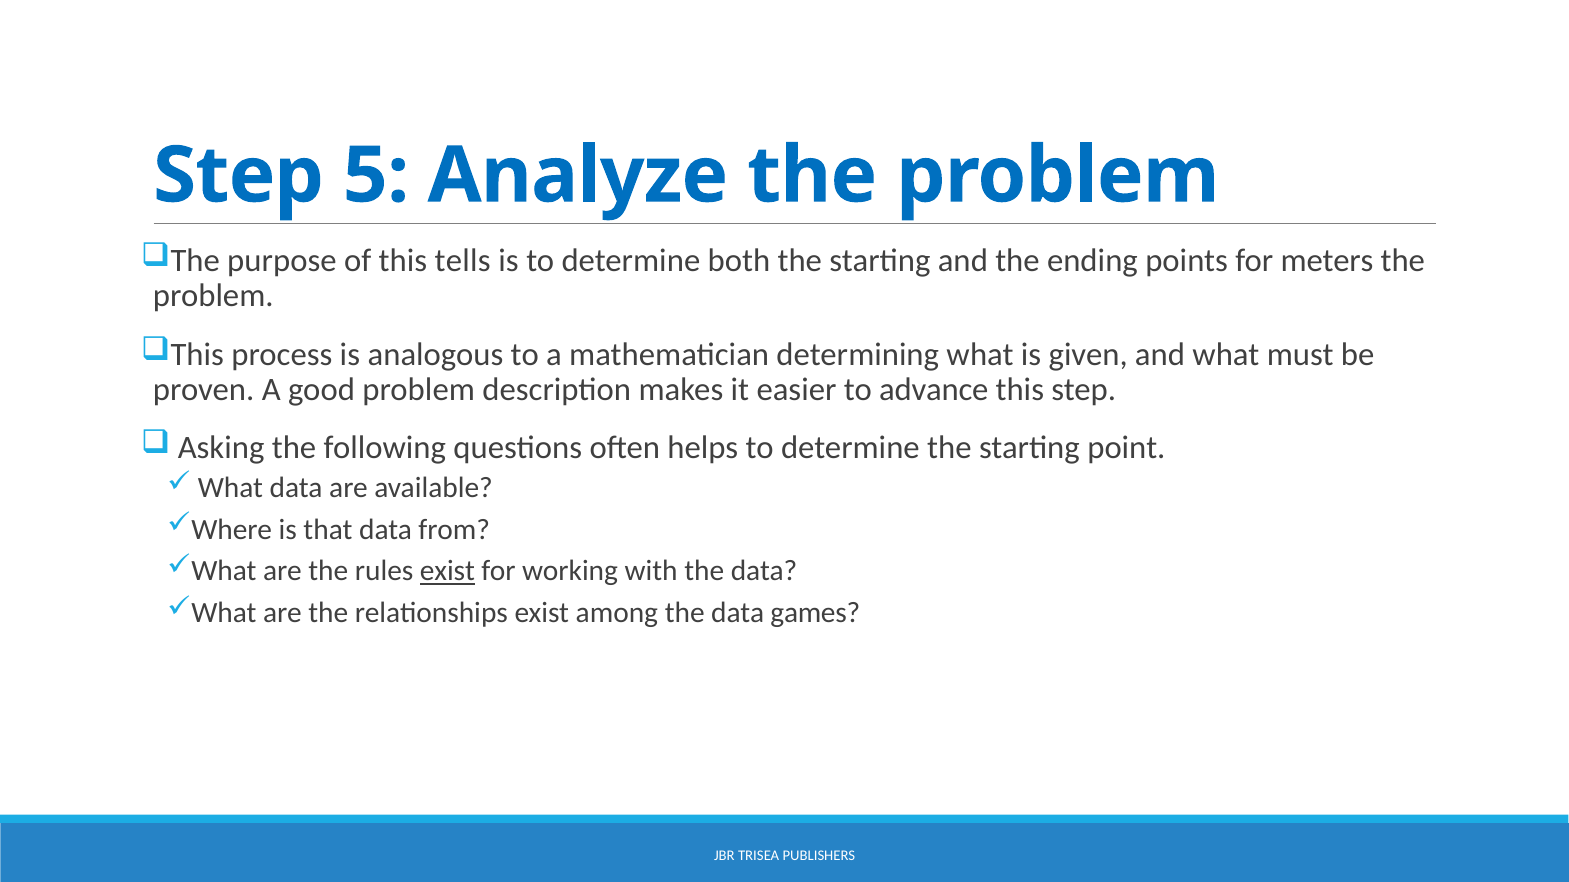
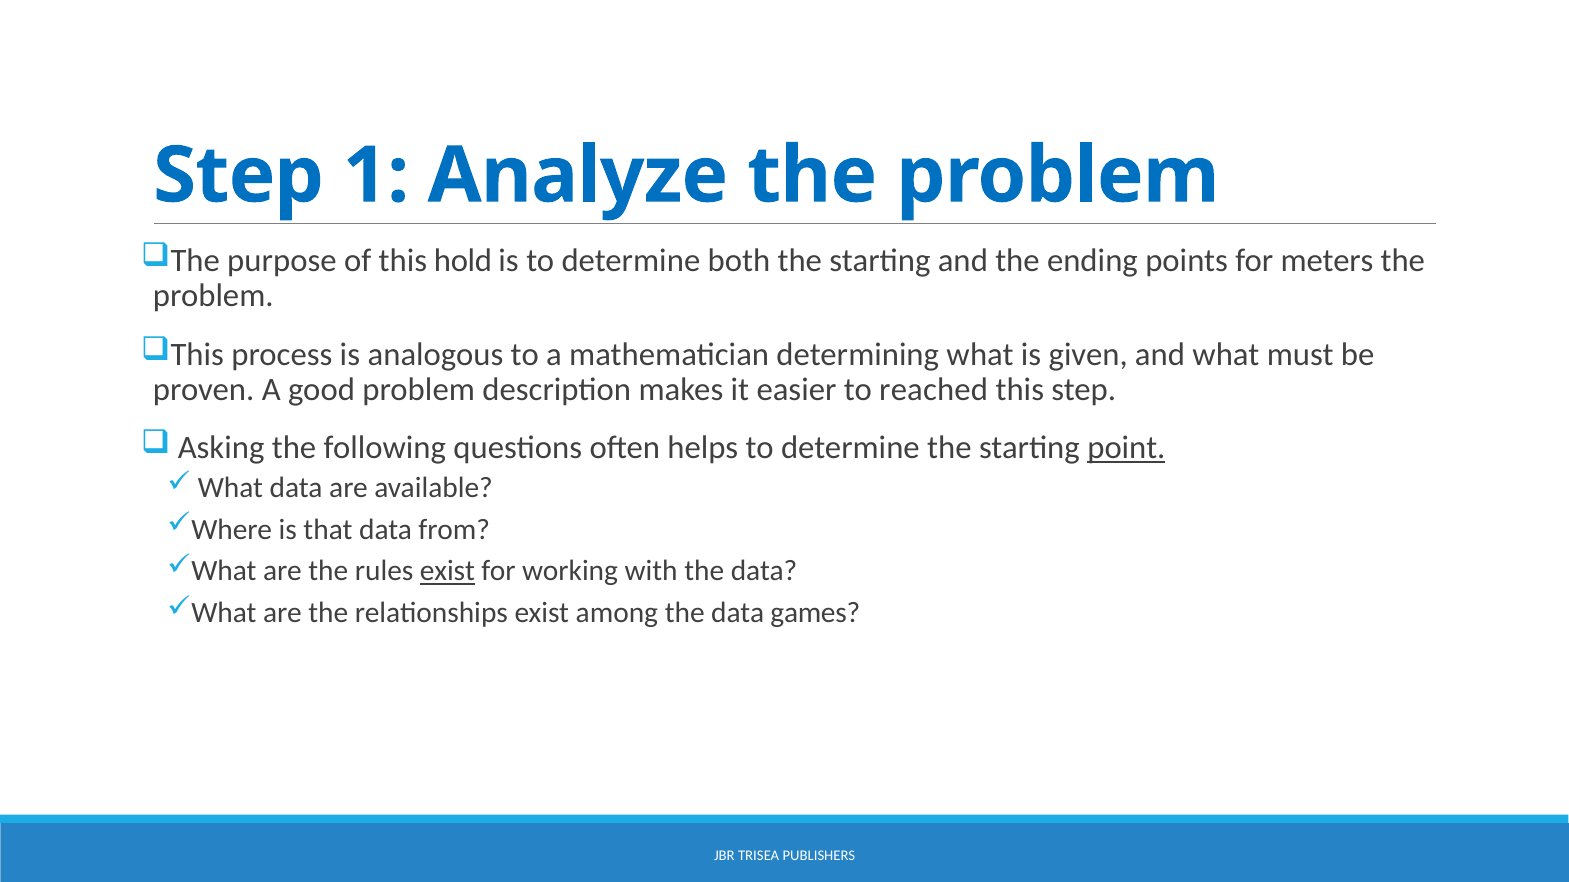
5: 5 -> 1
tells: tells -> hold
advance: advance -> reached
point underline: none -> present
